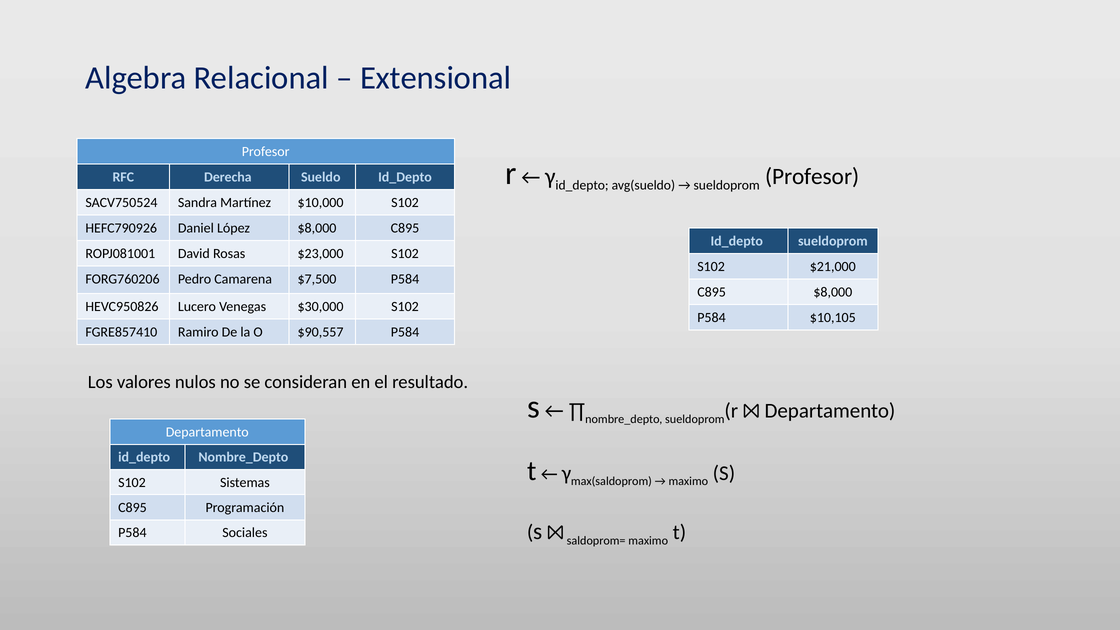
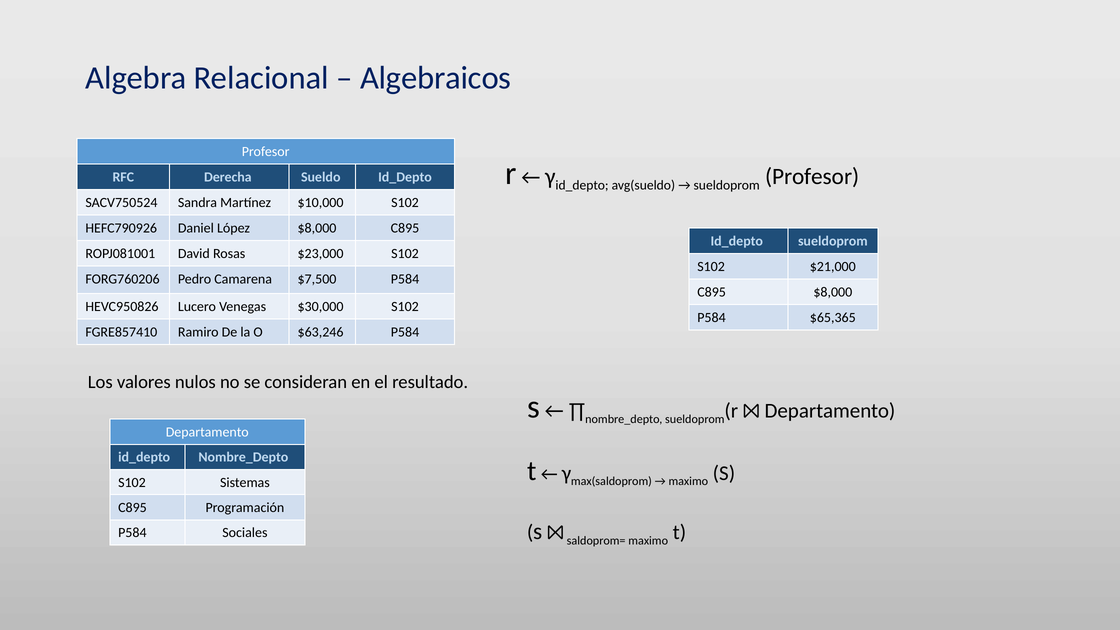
Extensional: Extensional -> Algebraicos
$10,105: $10,105 -> $65,365
$90,557: $90,557 -> $63,246
